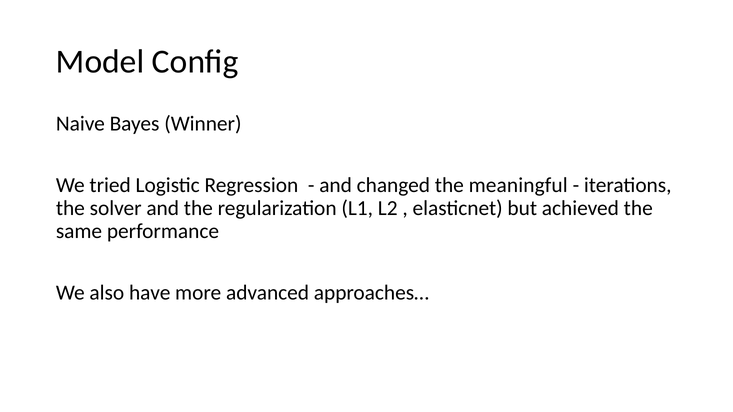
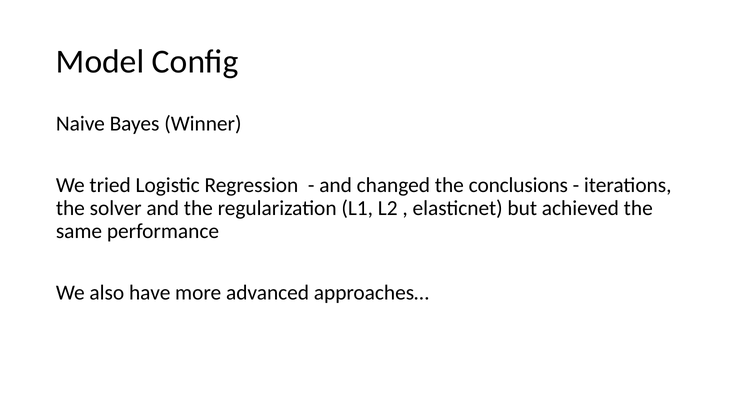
meaningful: meaningful -> conclusions
